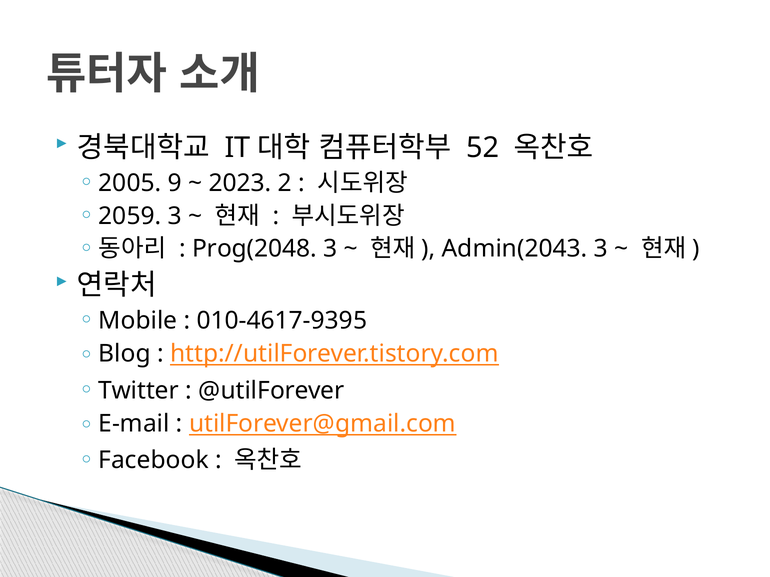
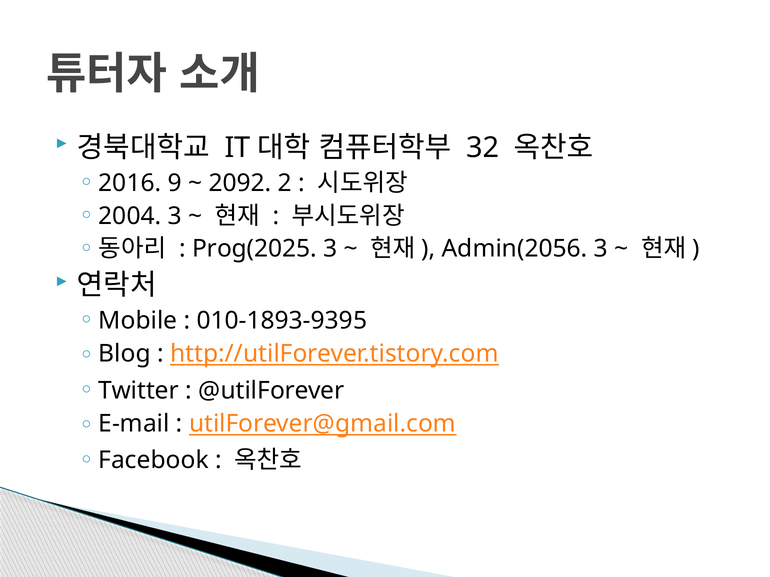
52: 52 -> 32
2005: 2005 -> 2016
2023: 2023 -> 2092
2059: 2059 -> 2004
Prog(2048: Prog(2048 -> Prog(2025
Admin(2043: Admin(2043 -> Admin(2056
010-4617-9395: 010-4617-9395 -> 010-1893-9395
